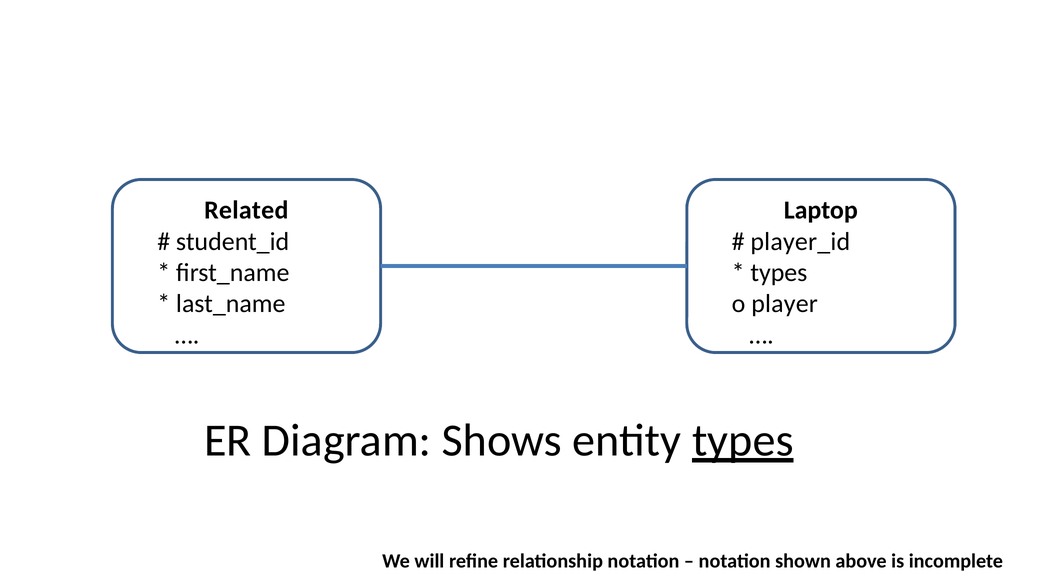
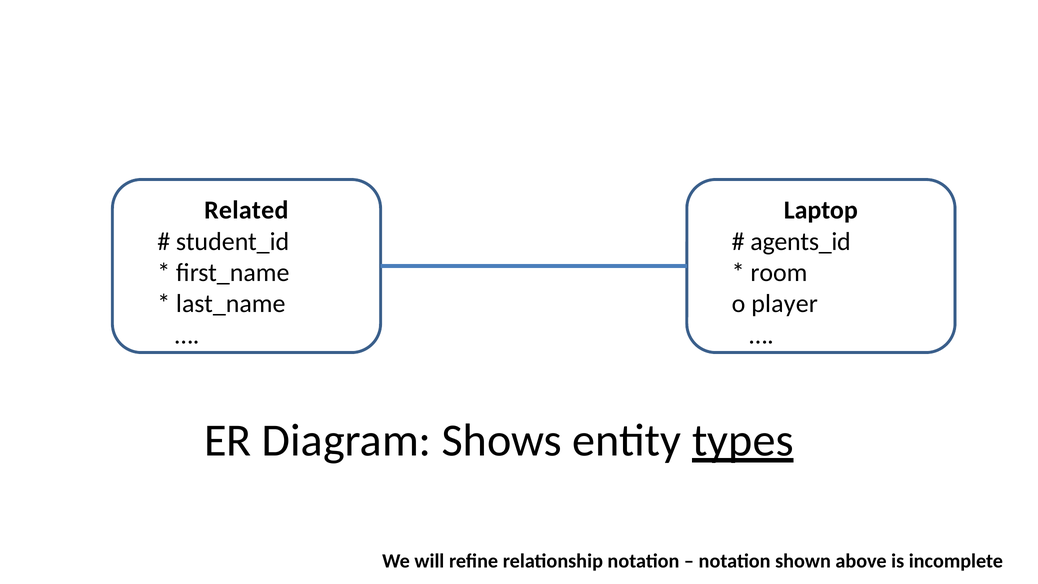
player_id: player_id -> agents_id
types at (779, 273): types -> room
